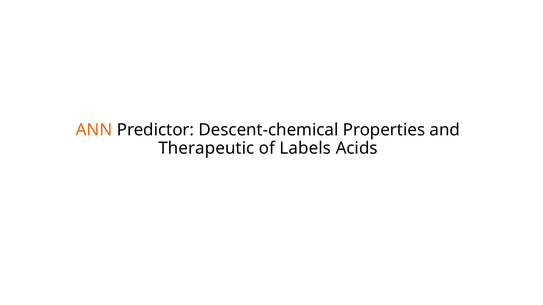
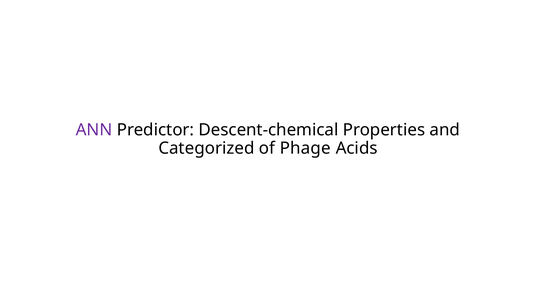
ANN colour: orange -> purple
Therapeutic: Therapeutic -> Categorized
Labels: Labels -> Phage
